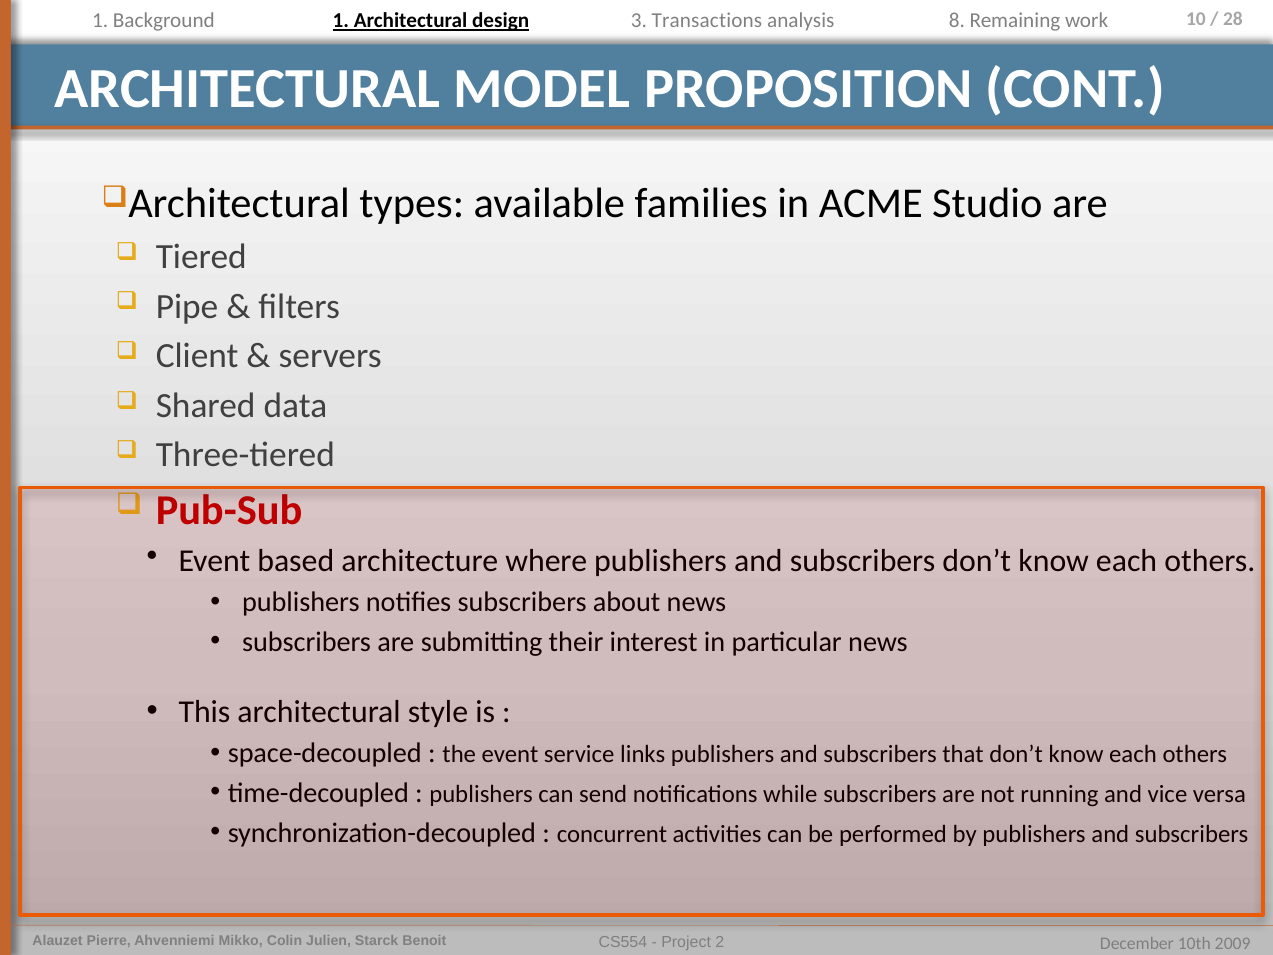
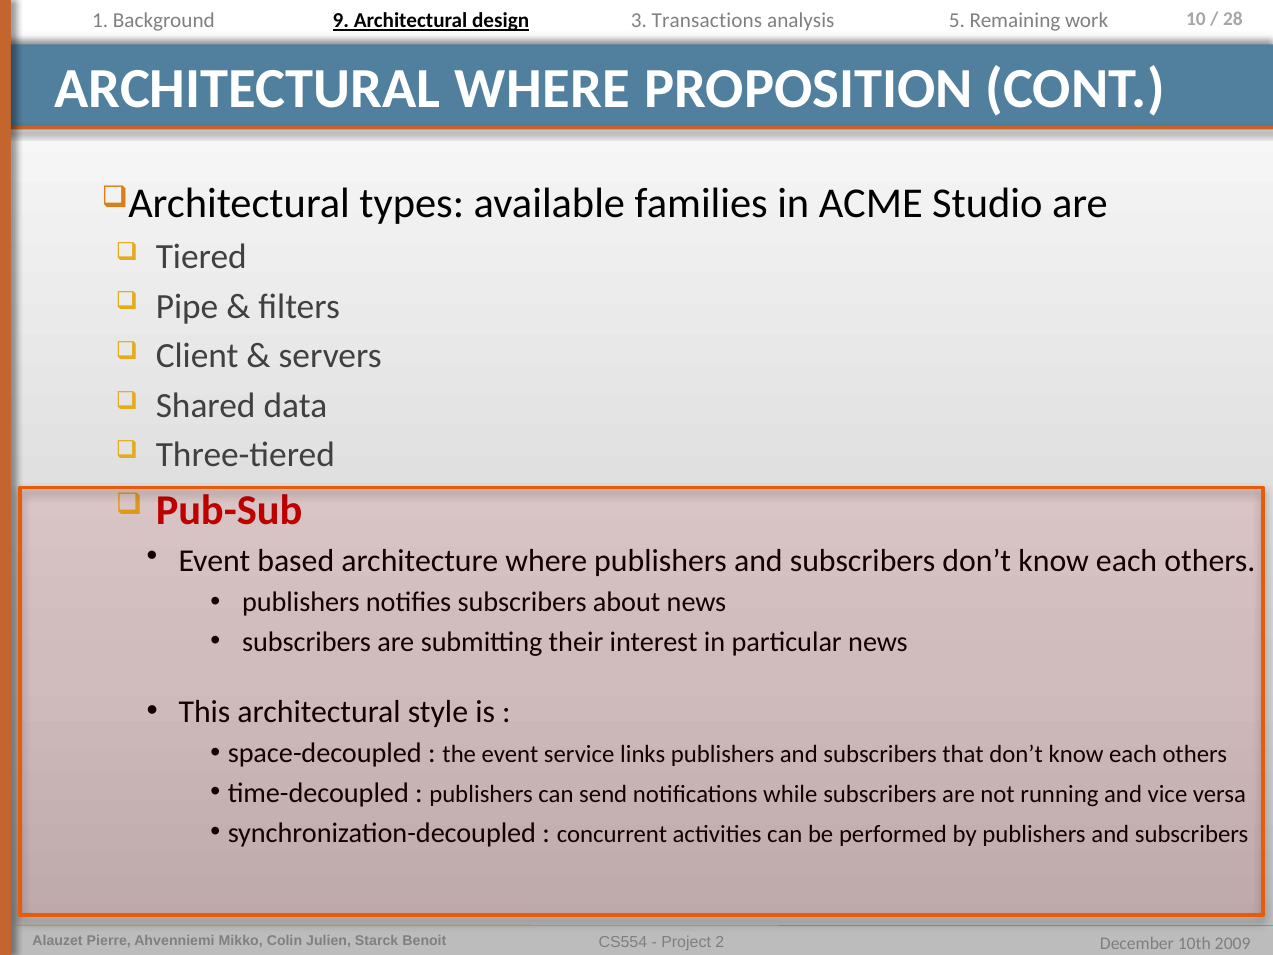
Background 1: 1 -> 9
8: 8 -> 5
ARCHITECTURAL MODEL: MODEL -> WHERE
